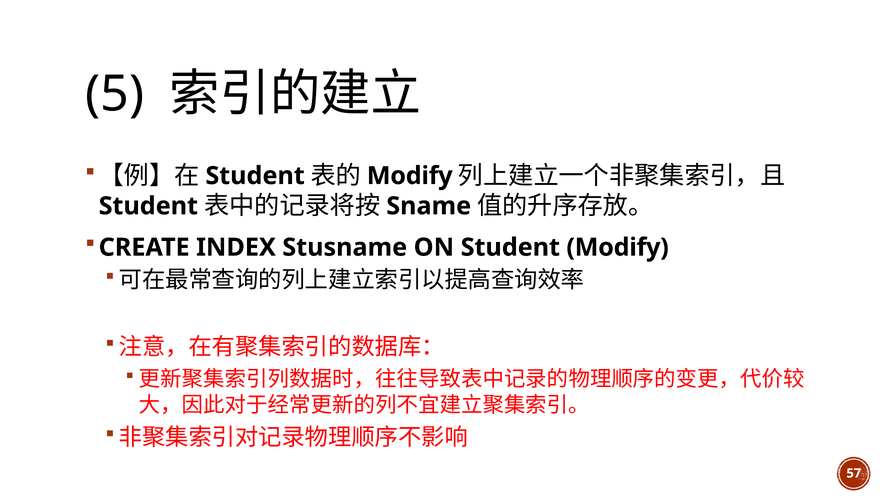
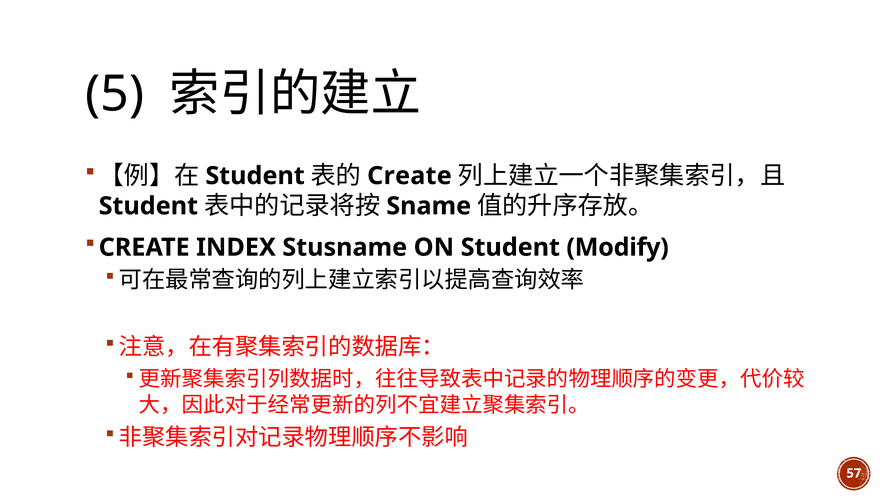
Modify at (410, 176): Modify -> Create
